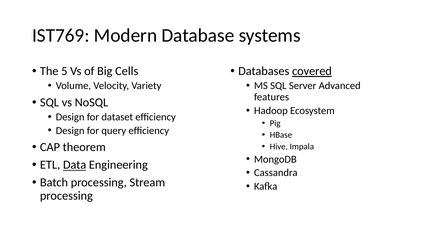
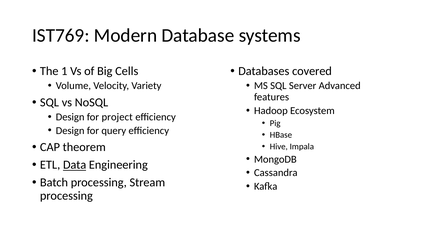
covered underline: present -> none
5: 5 -> 1
dataset: dataset -> project
